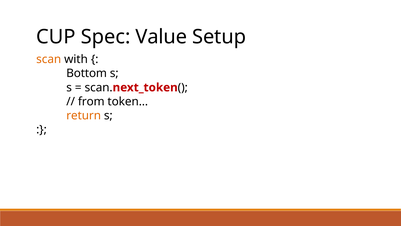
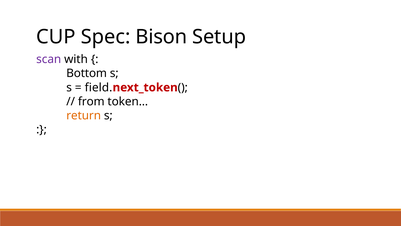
Value: Value -> Bison
scan at (49, 59) colour: orange -> purple
scan at (99, 87): scan -> field
